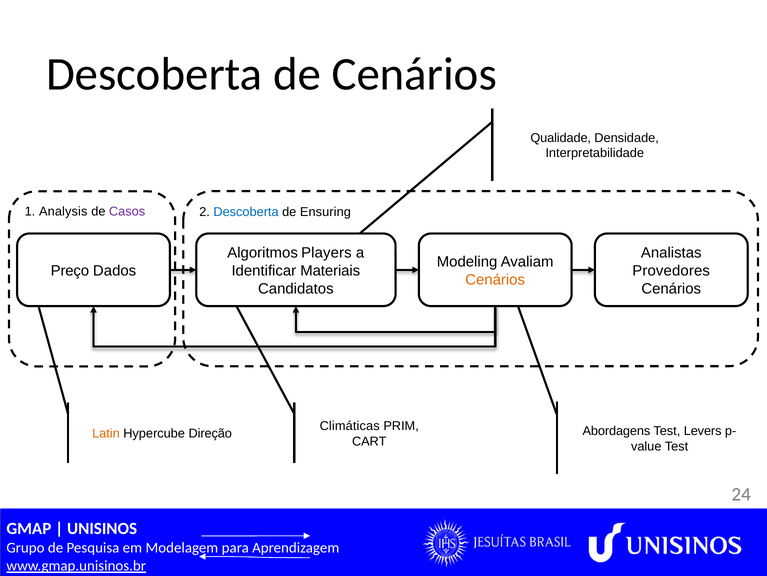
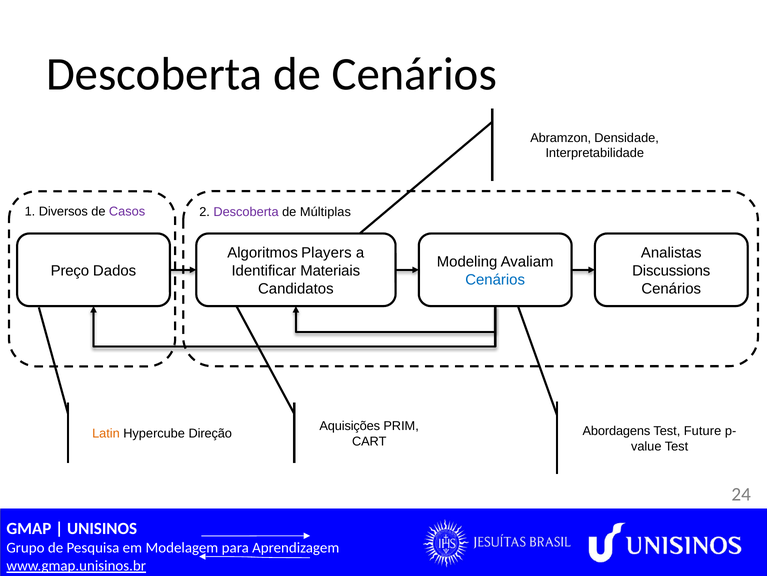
Qualidade: Qualidade -> Abramzon
Analysis: Analysis -> Diversos
Descoberta at (246, 212) colour: blue -> purple
Ensuring: Ensuring -> Múltiplas
Provedores: Provedores -> Discussions
Cenários at (495, 279) colour: orange -> blue
Climáticas: Climáticas -> Aquisições
Levers: Levers -> Future
